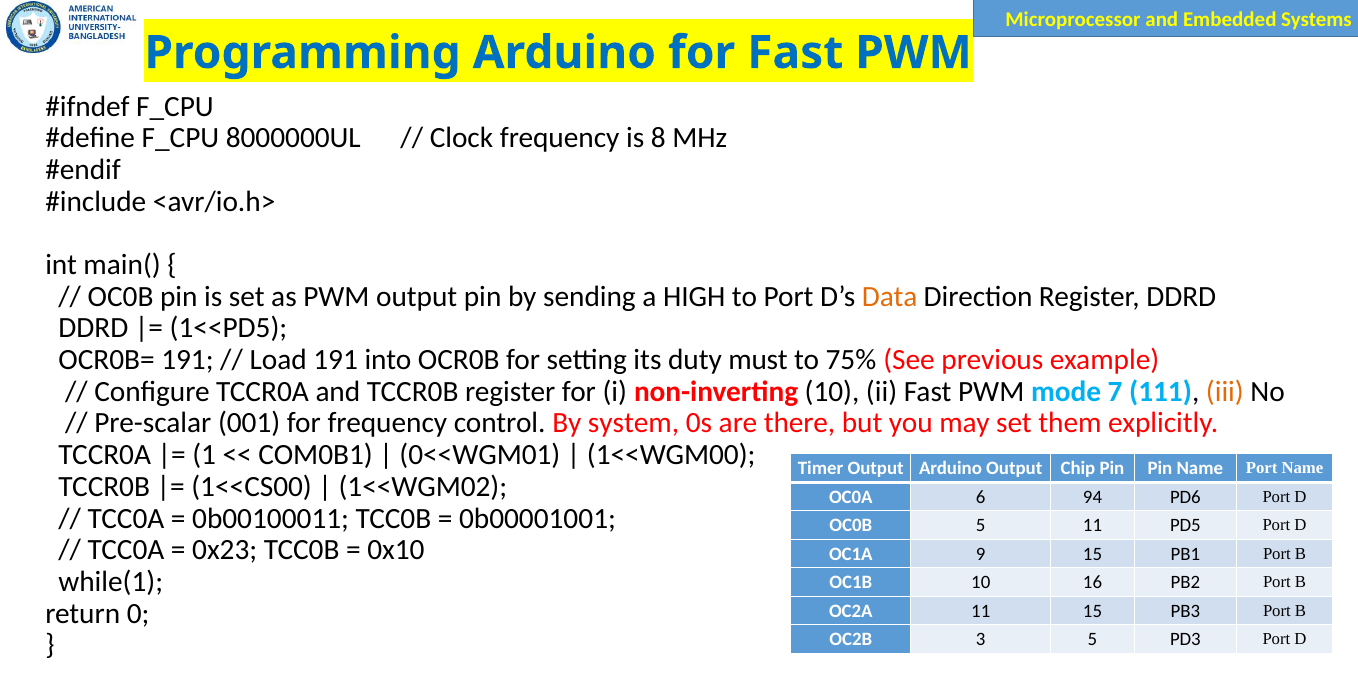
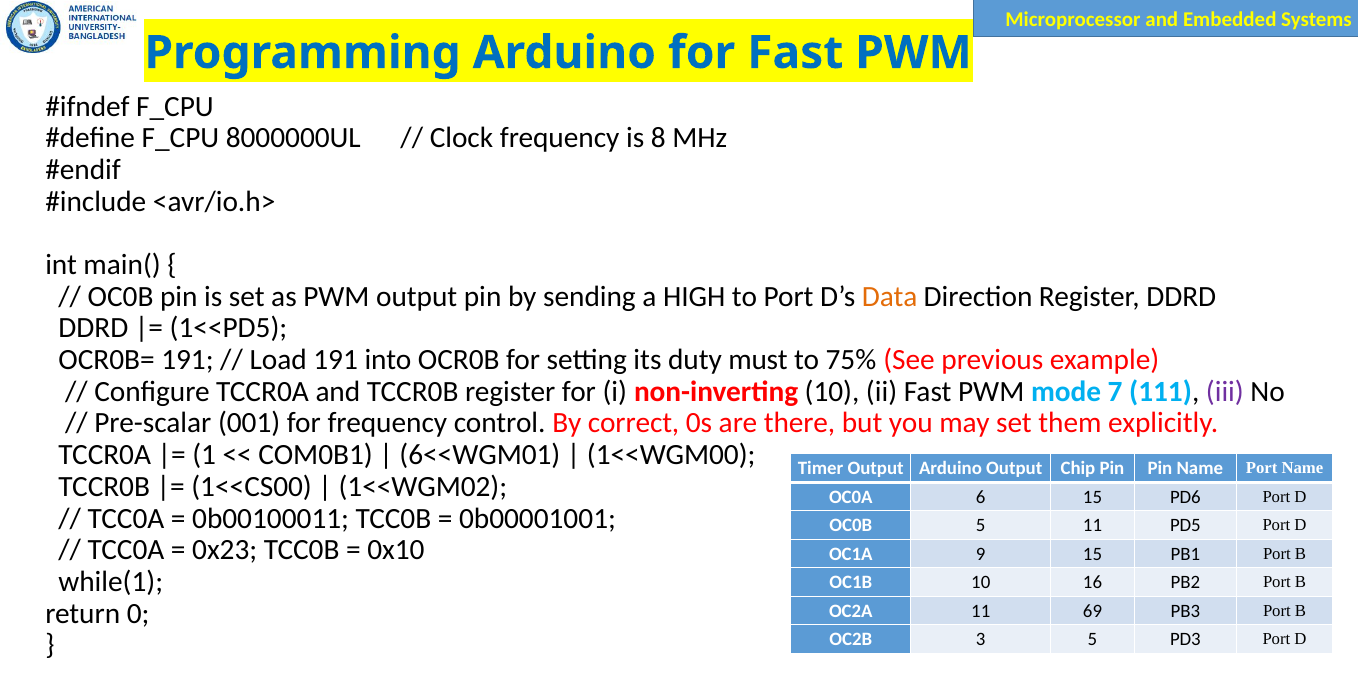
iii colour: orange -> purple
system: system -> correct
0<<WGM01: 0<<WGM01 -> 6<<WGM01
6 94: 94 -> 15
11 15: 15 -> 69
